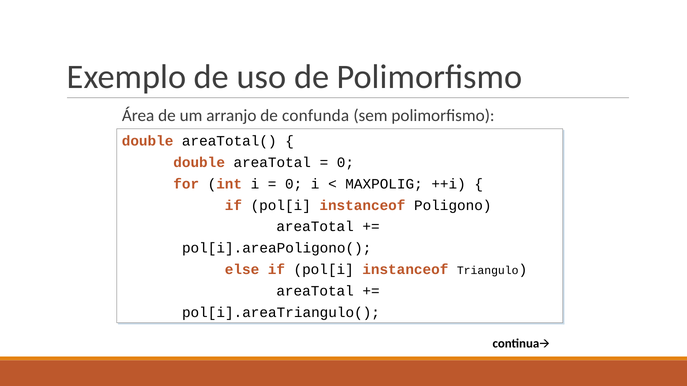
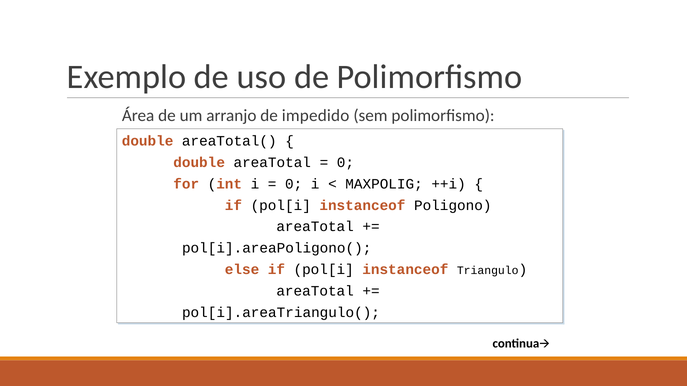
confunda: confunda -> impedido
